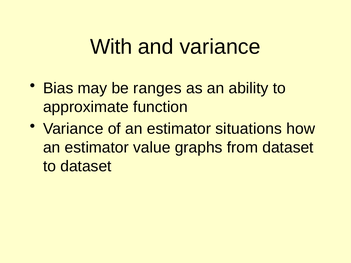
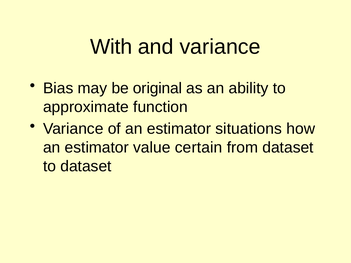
ranges: ranges -> original
graphs: graphs -> certain
